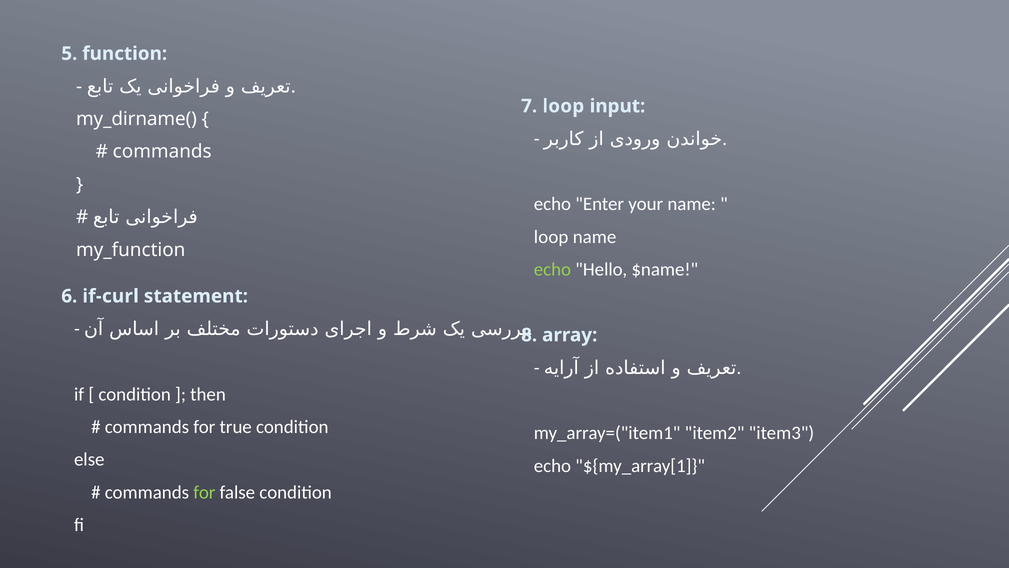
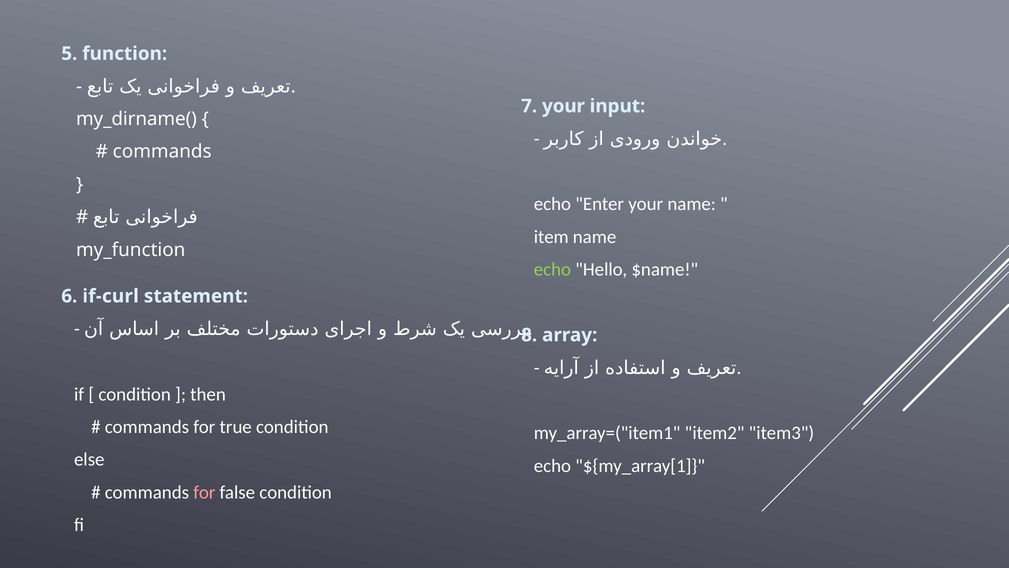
7 loop: loop -> your
loop at (551, 237): loop -> item
for at (204, 492) colour: light green -> pink
